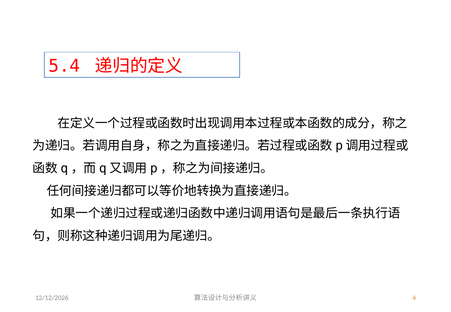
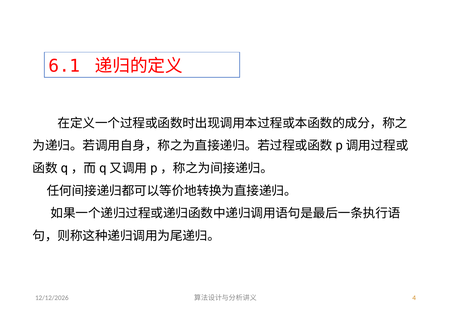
5.4: 5.4 -> 6.1
